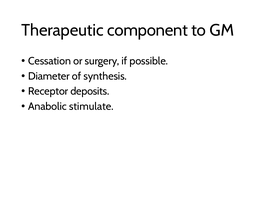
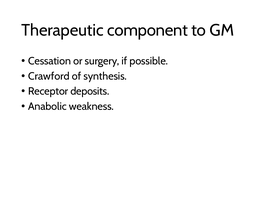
Diameter: Diameter -> Crawford
stimulate: stimulate -> weakness
